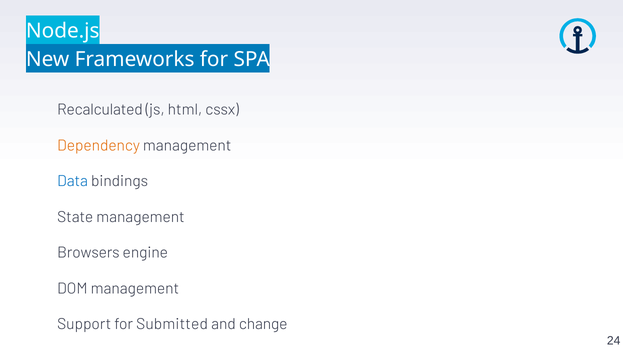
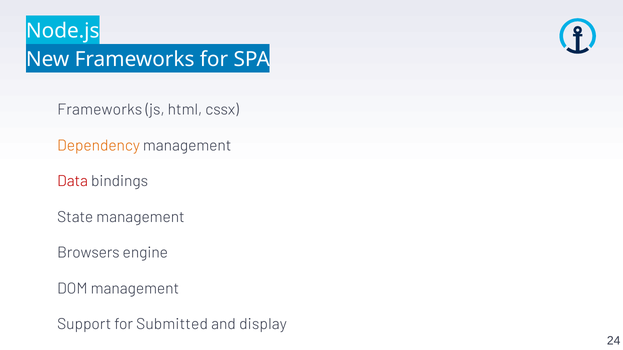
Recalculated at (100, 110): Recalculated -> Frameworks
Data colour: blue -> red
change: change -> display
